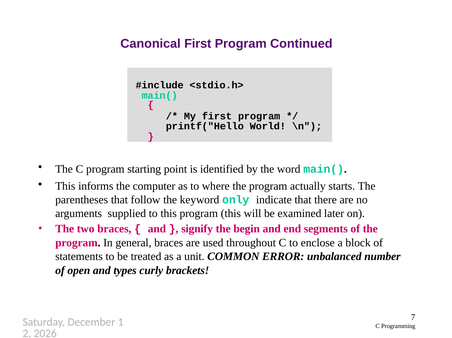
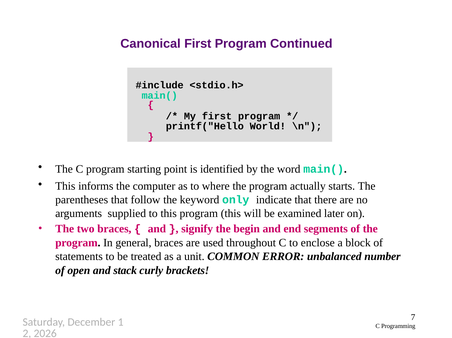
types: types -> stack
